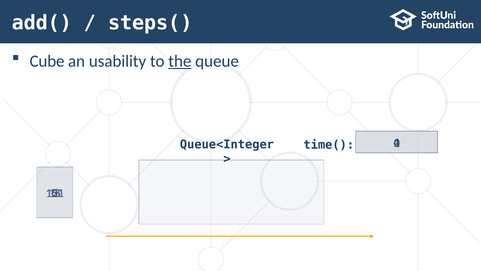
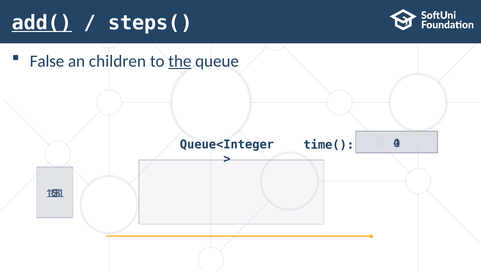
add( underline: none -> present
Cube: Cube -> False
usability: usability -> children
